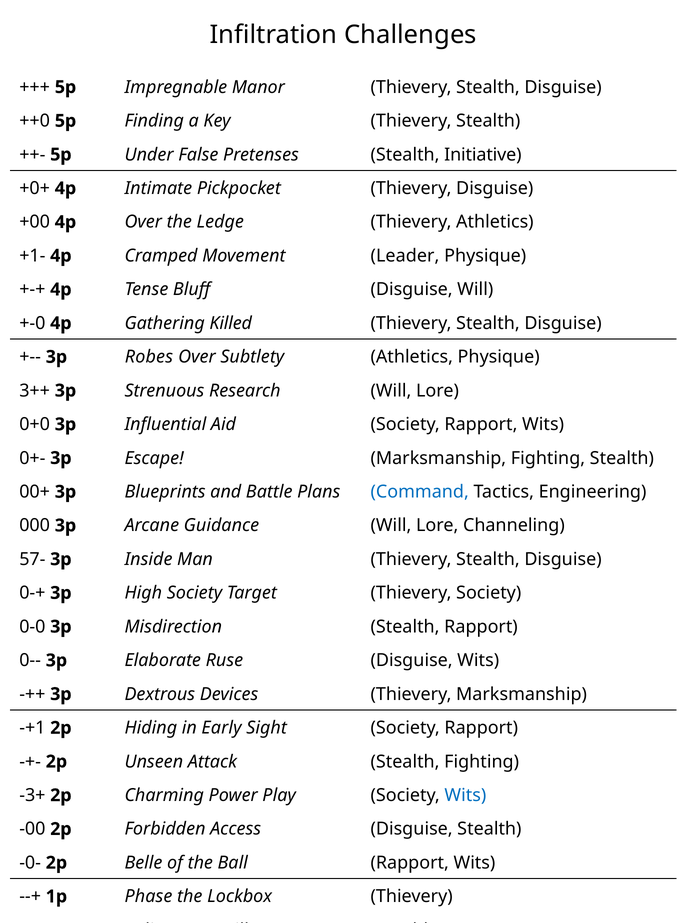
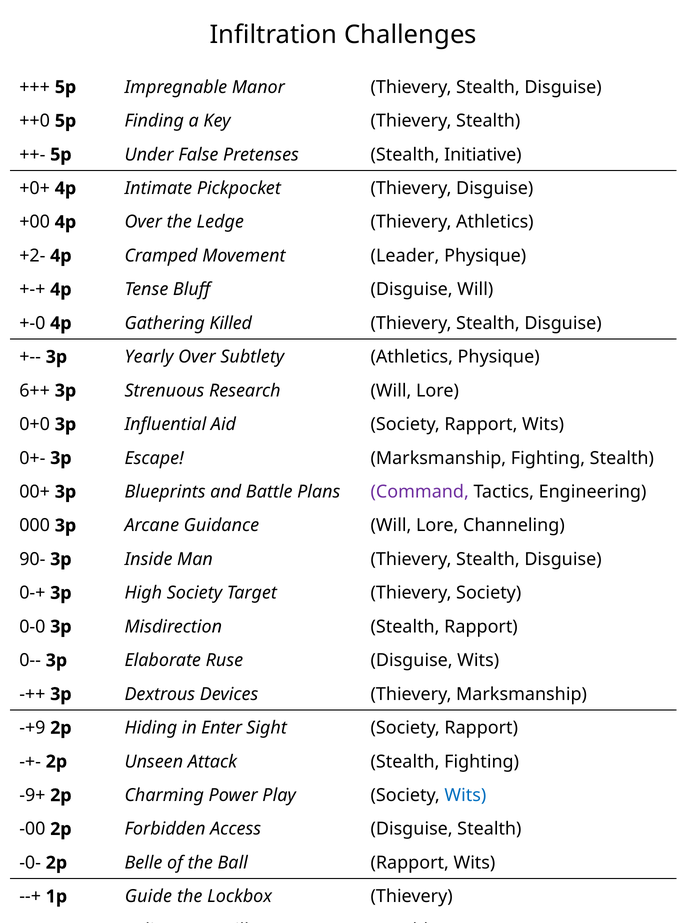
+1-: +1- -> +2-
Robes: Robes -> Yearly
3++: 3++ -> 6++
Command colour: blue -> purple
57-: 57- -> 90-
-+1: -+1 -> -+9
Early: Early -> Enter
-3+: -3+ -> -9+
Phase: Phase -> Guide
